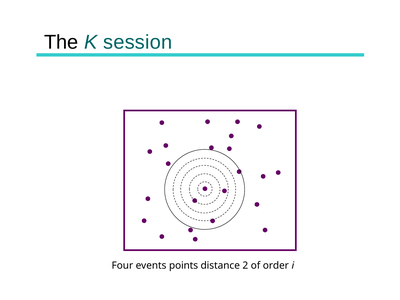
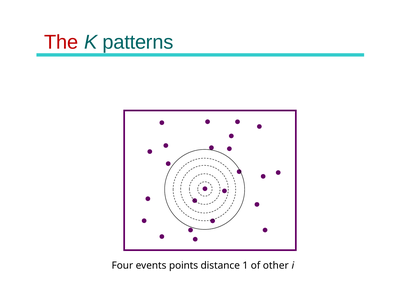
The colour: black -> red
session: session -> patterns
2: 2 -> 1
order: order -> other
